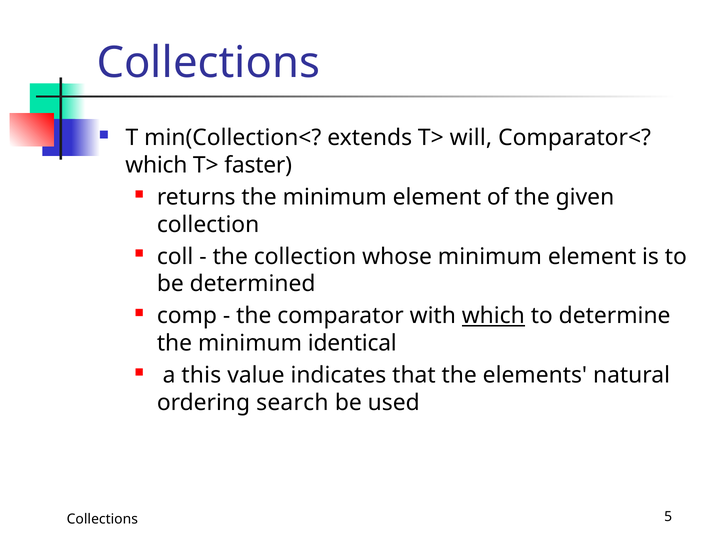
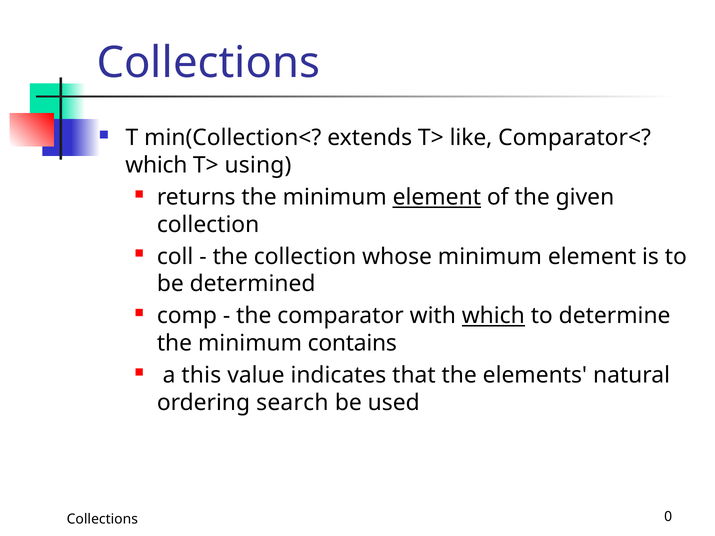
will: will -> like
faster: faster -> using
element at (437, 197) underline: none -> present
identical: identical -> contains
5: 5 -> 0
